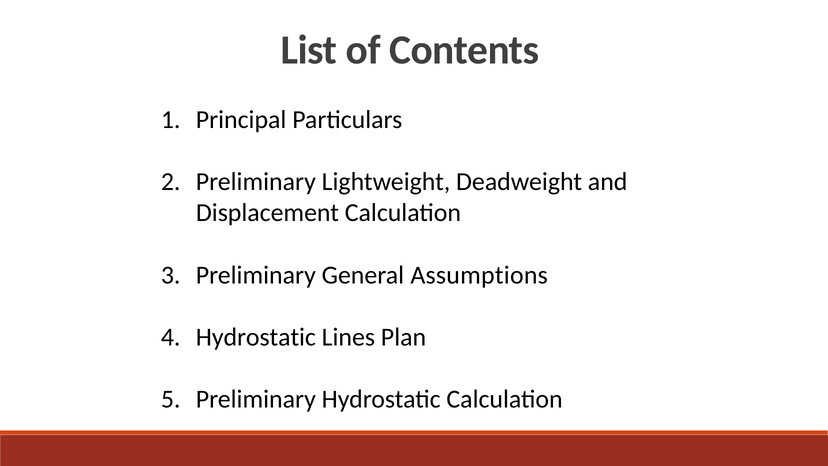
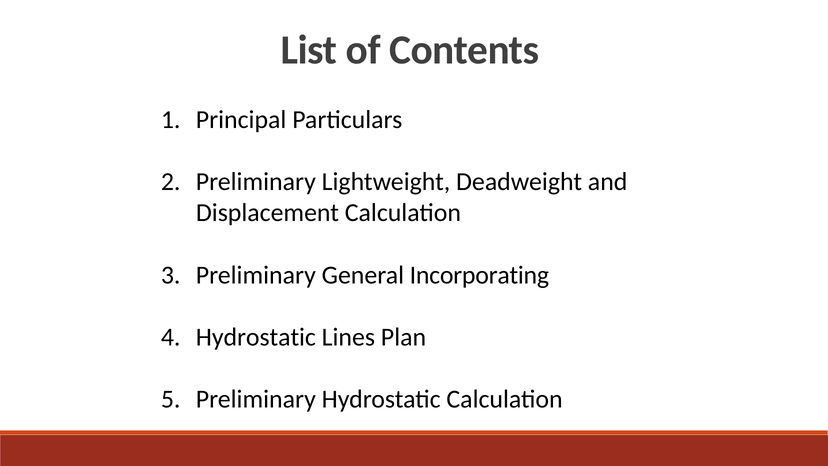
Assumptions: Assumptions -> Incorporating
